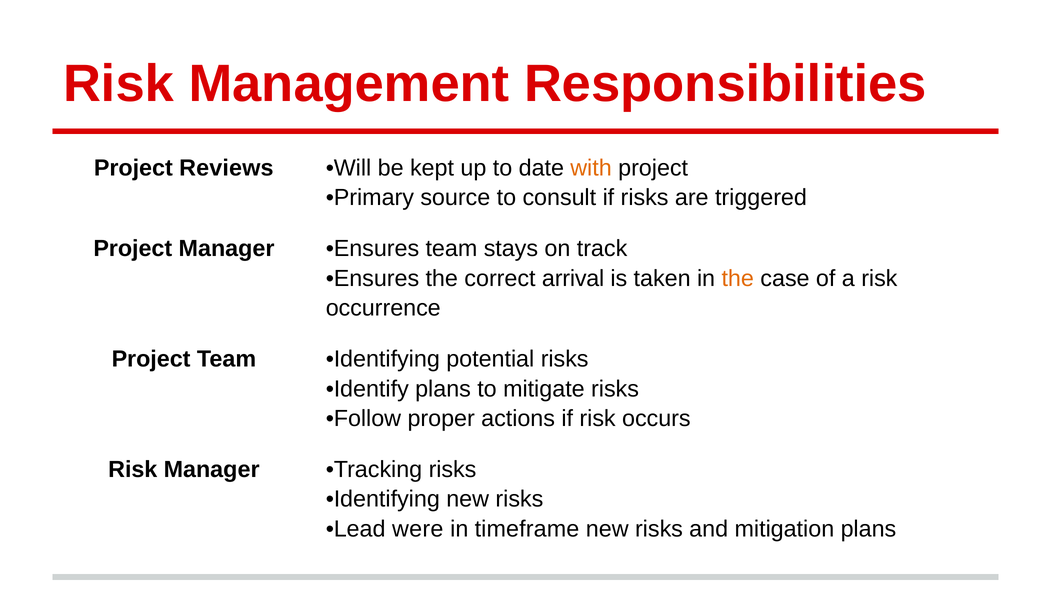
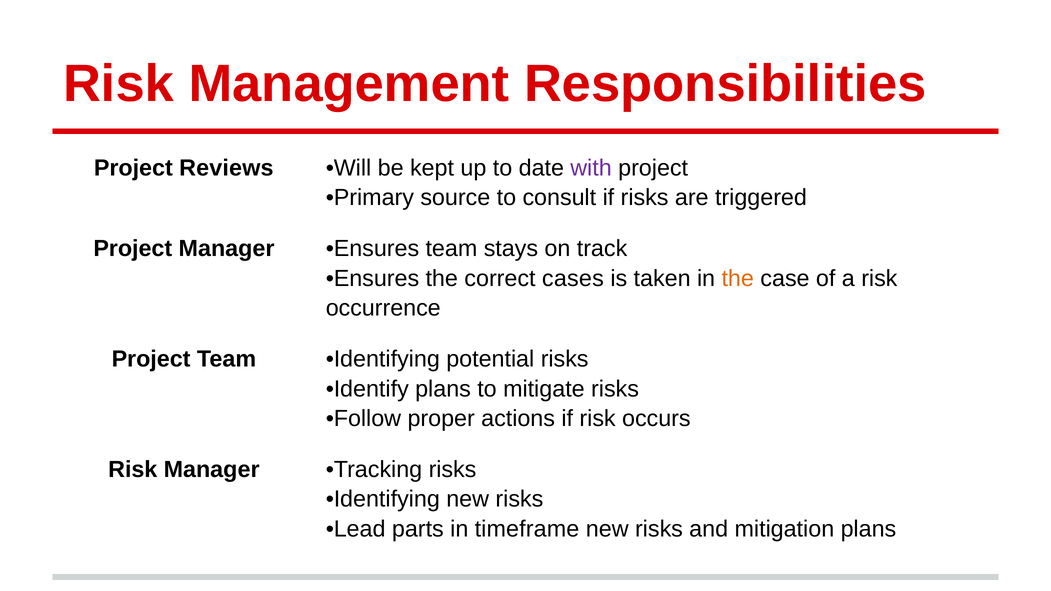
with colour: orange -> purple
arrival: arrival -> cases
were: were -> parts
